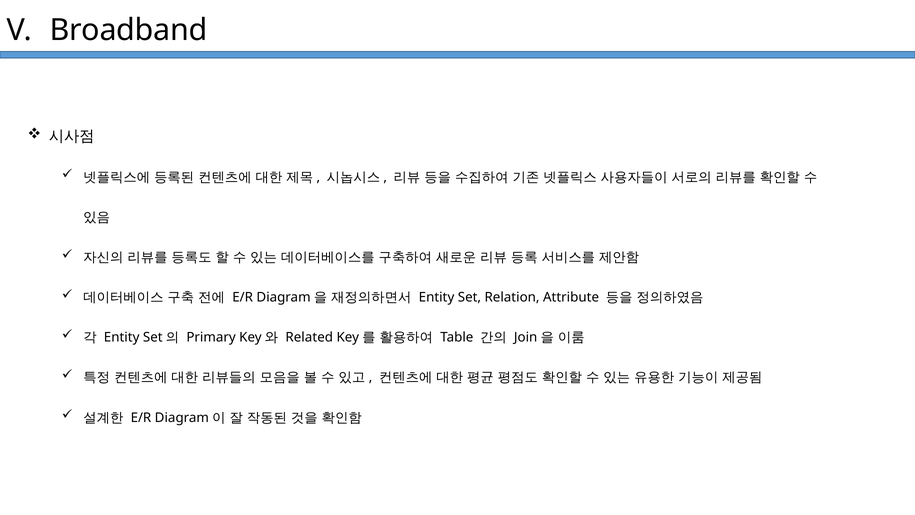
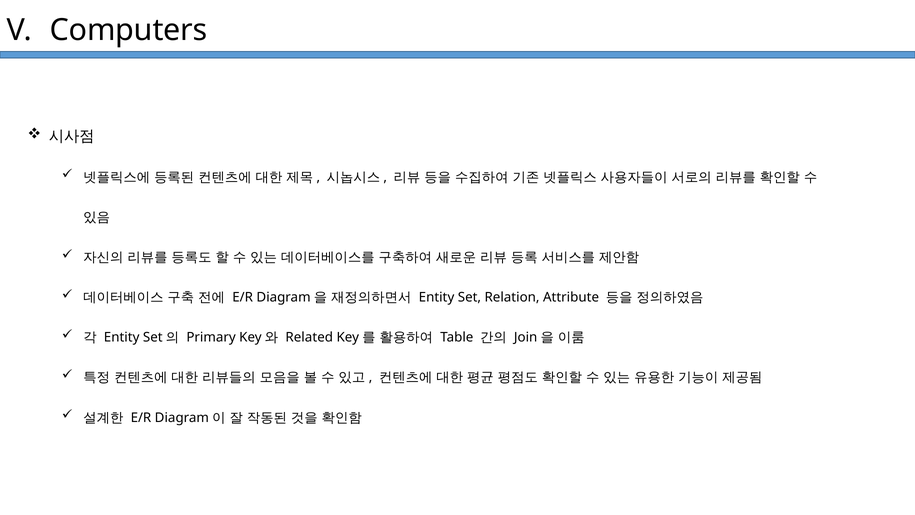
Broadband: Broadband -> Computers
